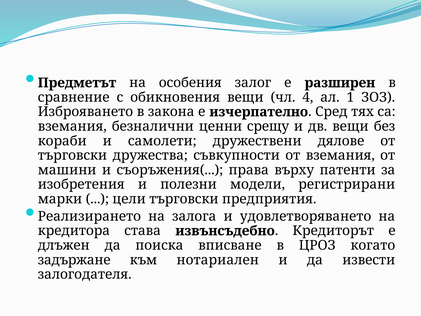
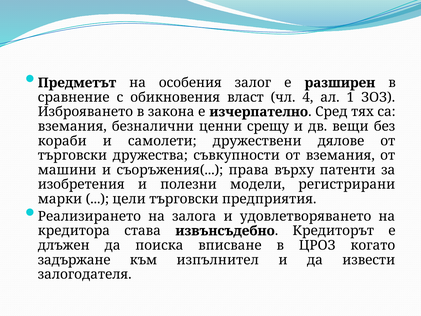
обикновения вещи: вещи -> власт
нотариален: нотариален -> изпълнител
